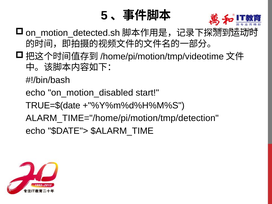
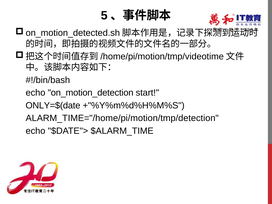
on_motion_disabled: on_motion_disabled -> on_motion_detection
TRUE=$(date: TRUE=$(date -> ONLY=$(date
